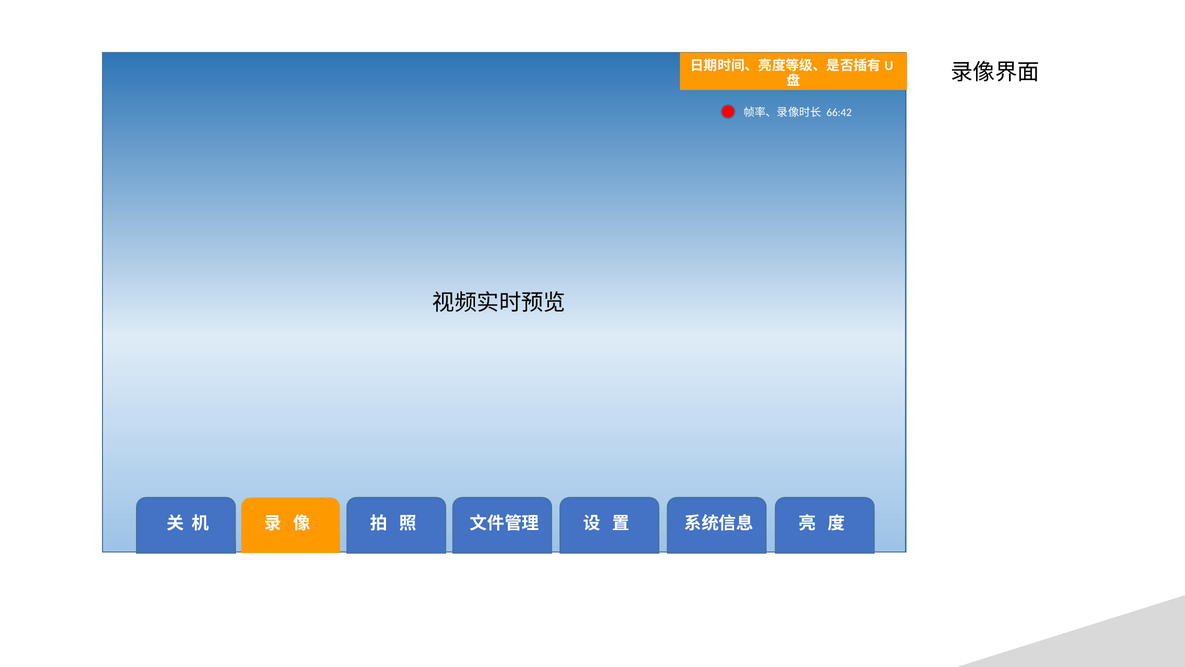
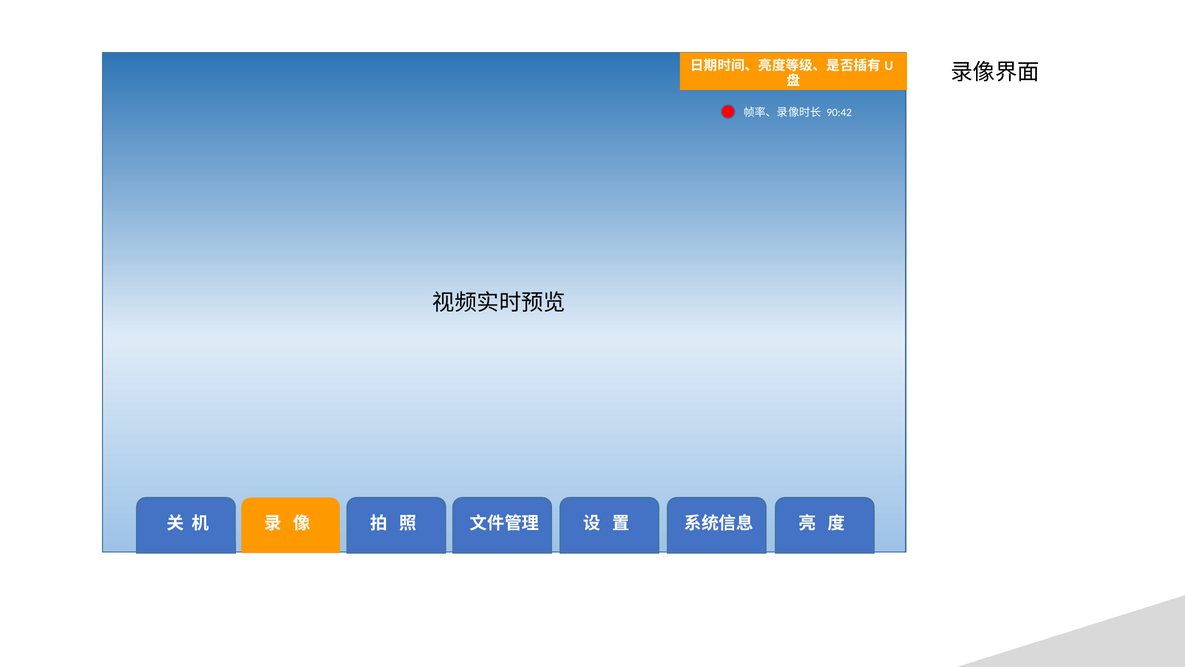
66:42: 66:42 -> 90:42
